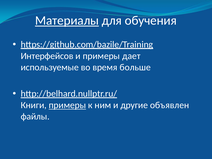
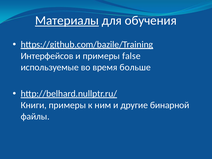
дает: дает -> false
примеры at (67, 105) underline: present -> none
объявлен: объявлен -> бинарной
